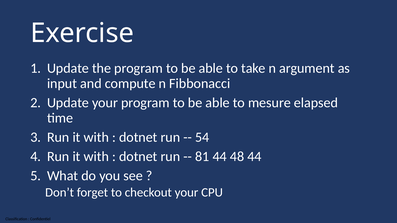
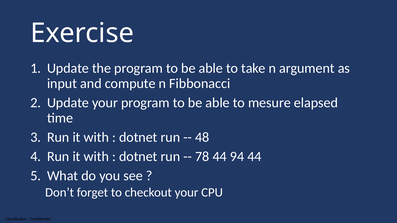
54: 54 -> 48
81: 81 -> 78
48: 48 -> 94
